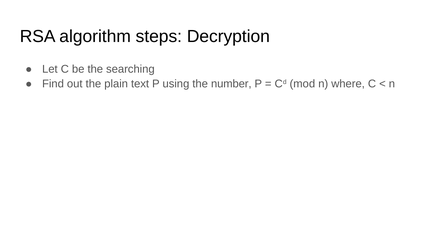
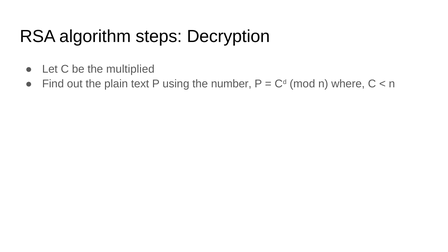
searching: searching -> multiplied
